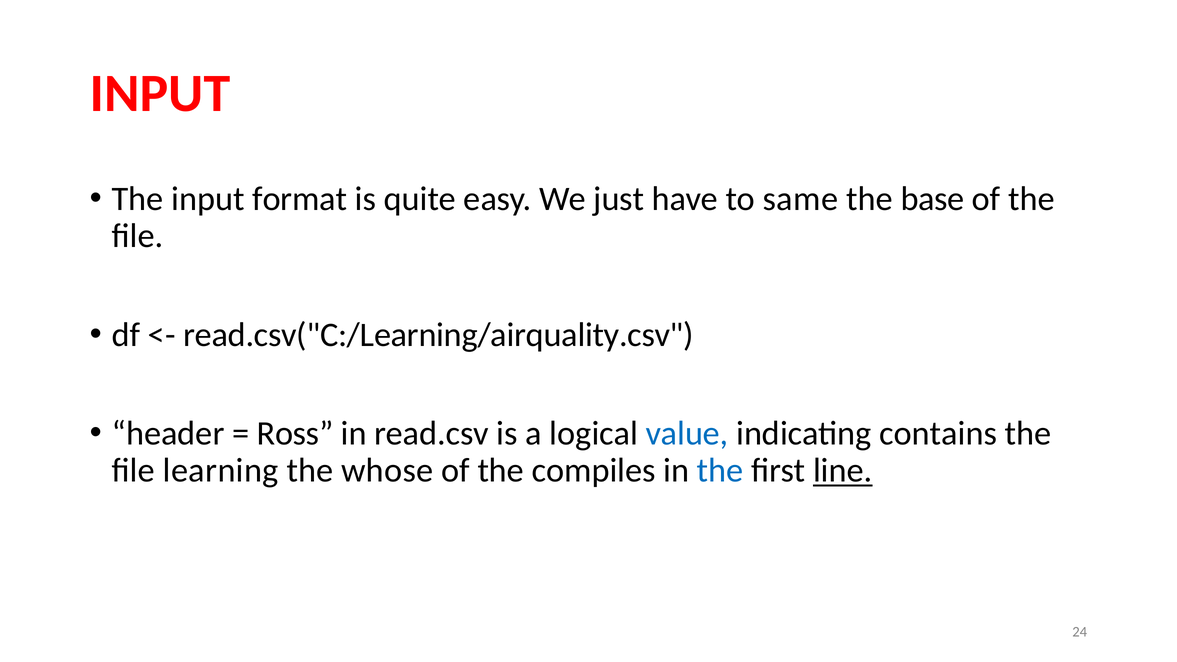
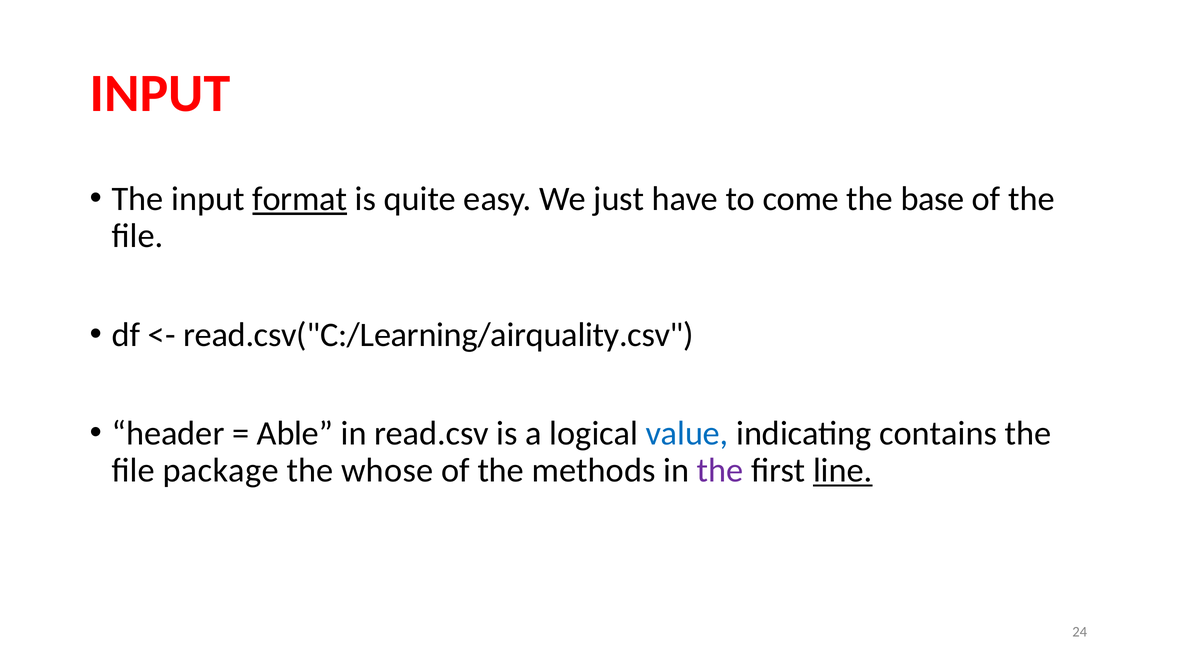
format underline: none -> present
same: same -> come
Ross: Ross -> Able
learning: learning -> package
compiles: compiles -> methods
the at (720, 471) colour: blue -> purple
